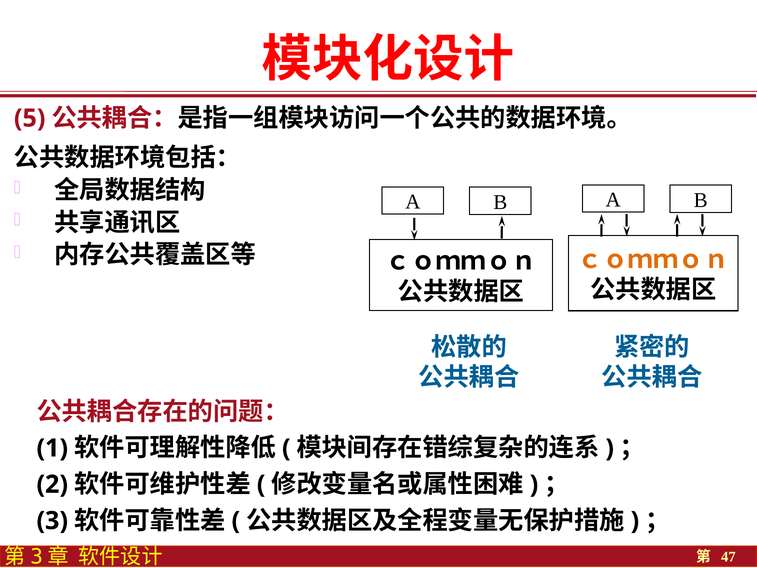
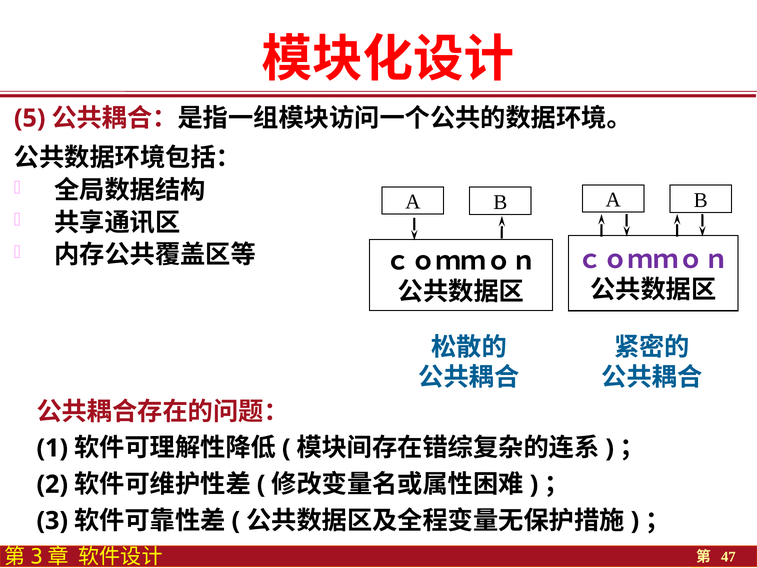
ｃｏｍｍｏｎ at (653, 260) colour: orange -> purple
